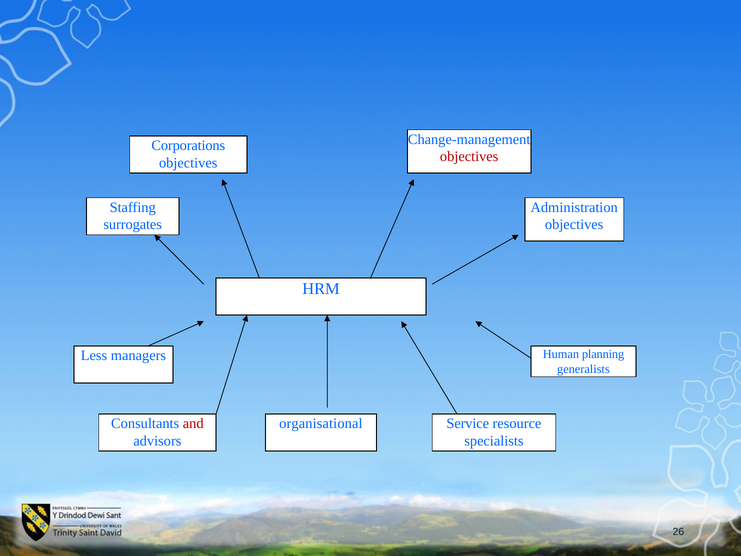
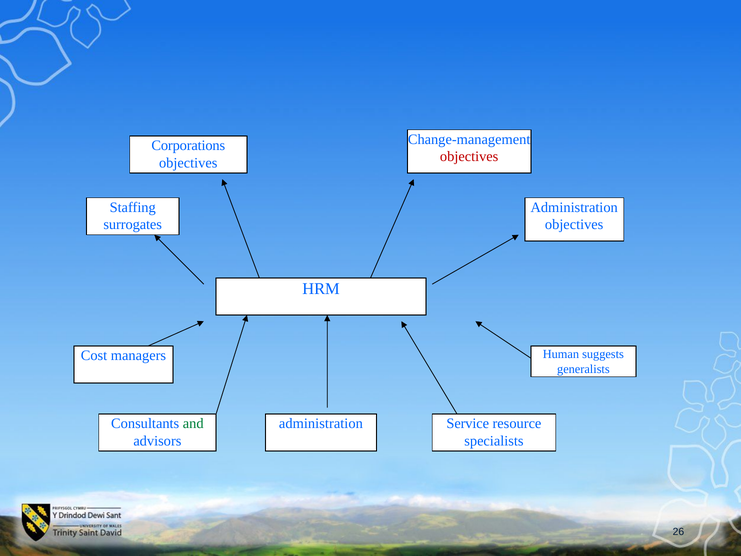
planning: planning -> suggests
Less: Less -> Cost
and colour: red -> green
organisational at (321, 423): organisational -> administration
